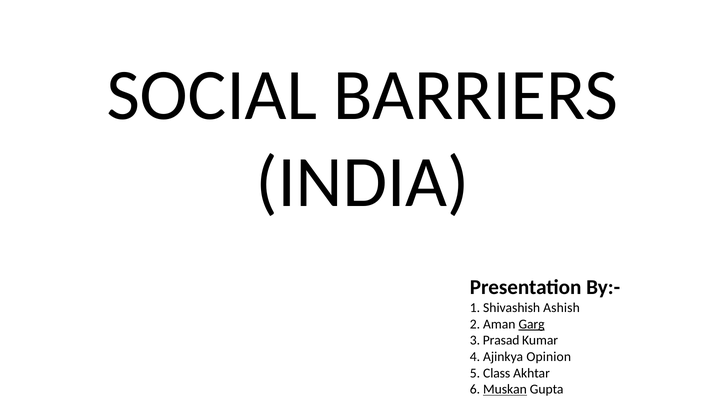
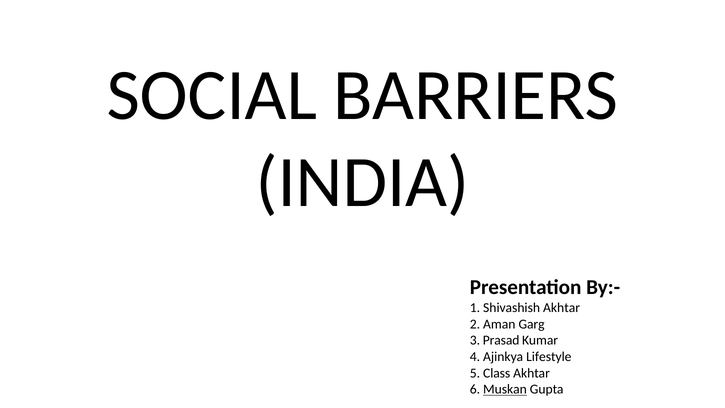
Shivashish Ashish: Ashish -> Akhtar
Garg underline: present -> none
Opinion: Opinion -> Lifestyle
